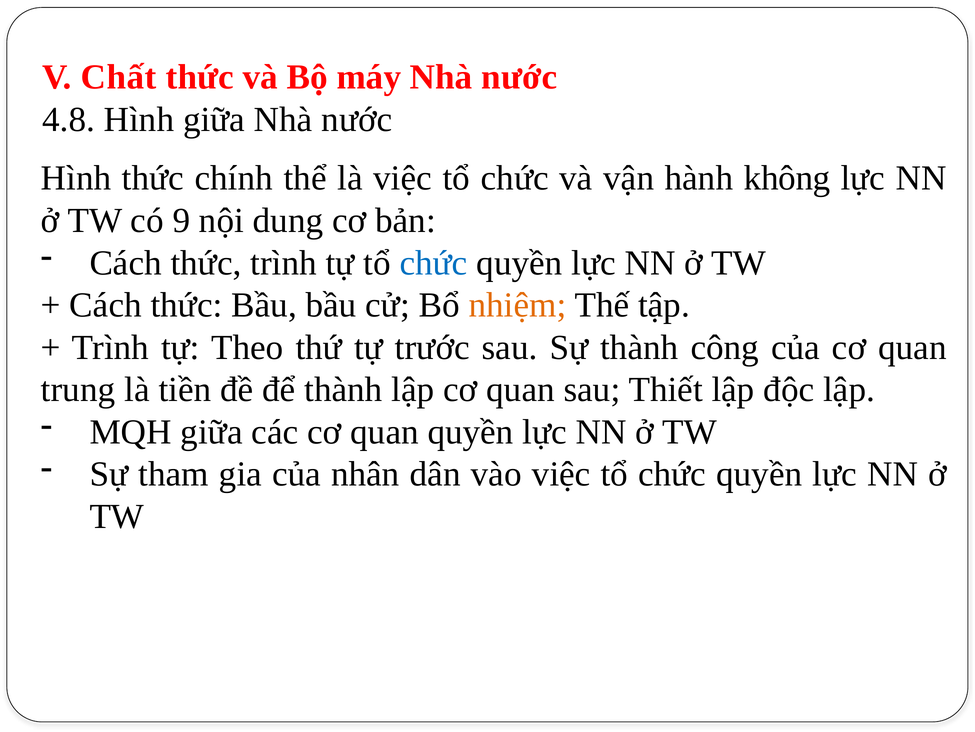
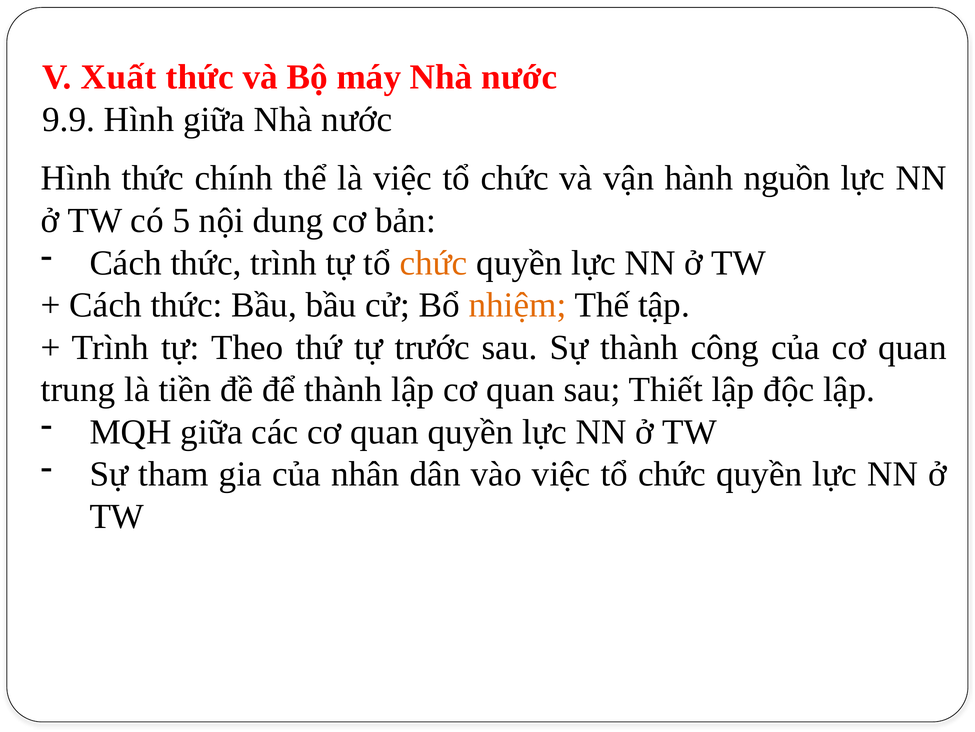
Chất: Chất -> Xuất
4.8: 4.8 -> 9.9
không: không -> nguồn
9: 9 -> 5
chức at (434, 263) colour: blue -> orange
